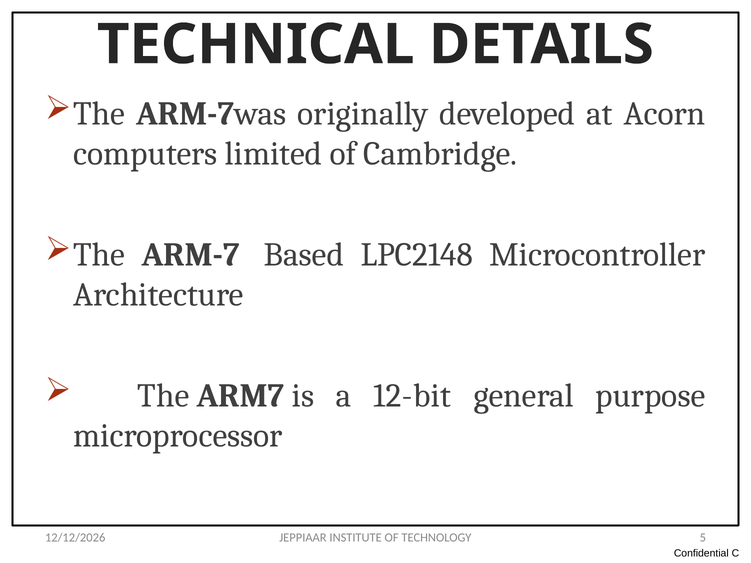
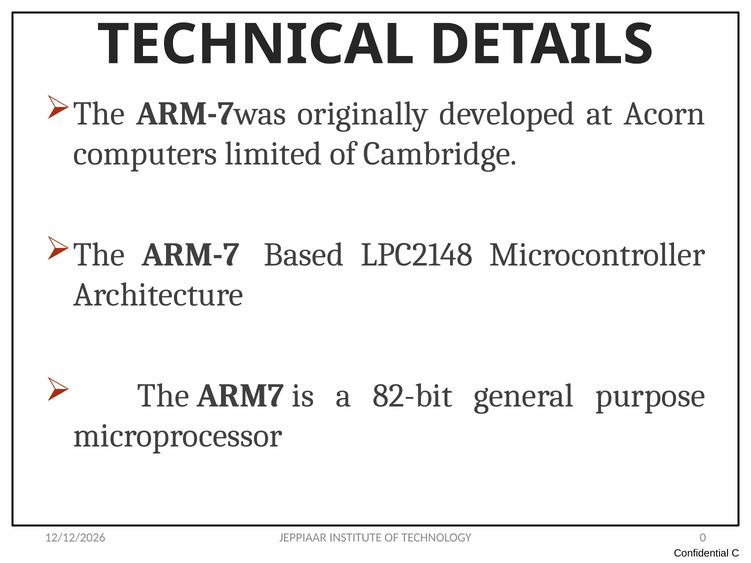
12-bit: 12-bit -> 82-bit
5: 5 -> 0
